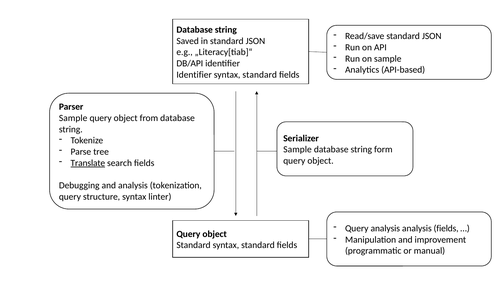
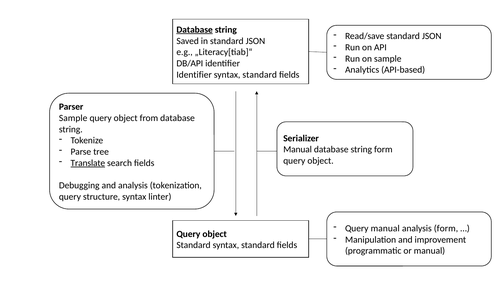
Database at (195, 30) underline: none -> present
Sample at (298, 150): Sample -> Manual
Query analysis: analysis -> manual
analysis fields: fields -> form
